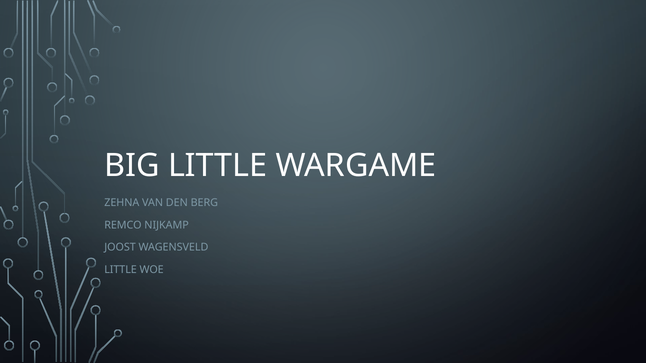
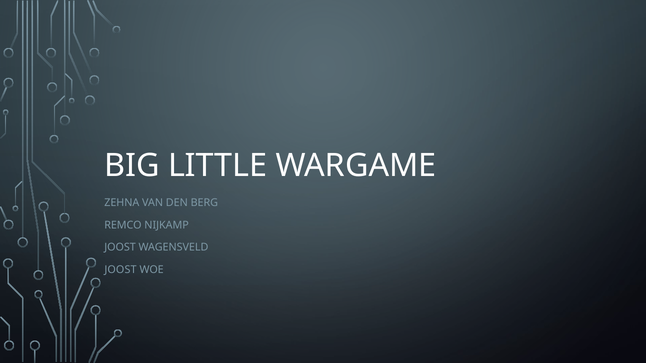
LITTLE at (121, 270): LITTLE -> JOOST
